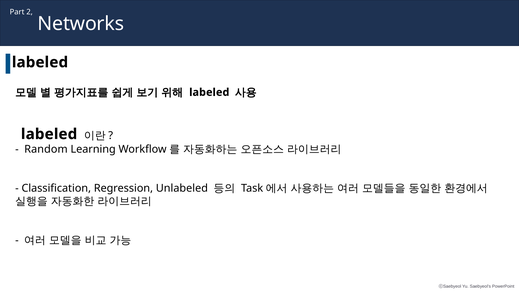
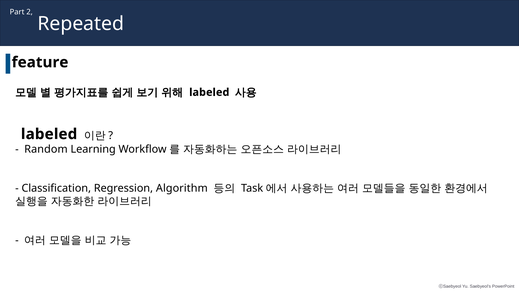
Networks: Networks -> Repeated
labeled at (40, 62): labeled -> feature
Unlabeled: Unlabeled -> Algorithm
